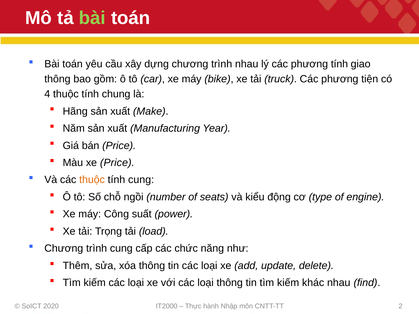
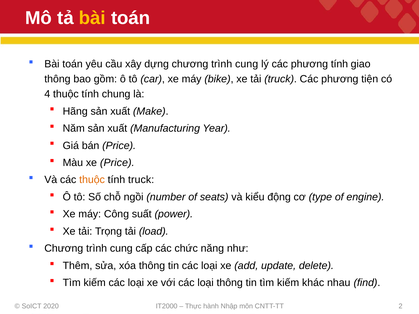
bài at (92, 18) colour: light green -> yellow
dựng chương trình nhau: nhau -> cung
tính cung: cung -> truck
